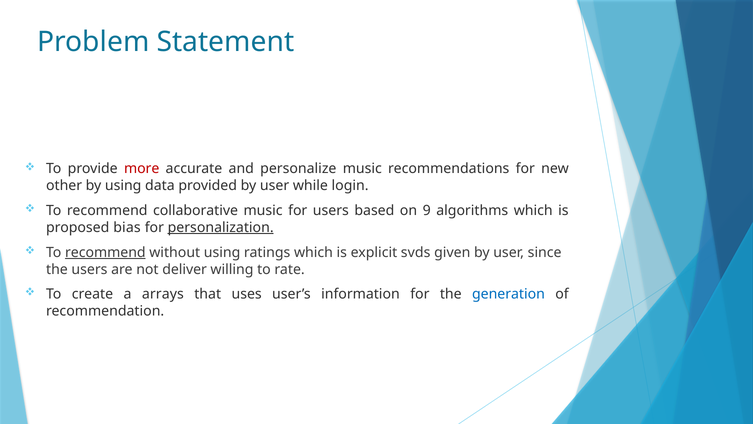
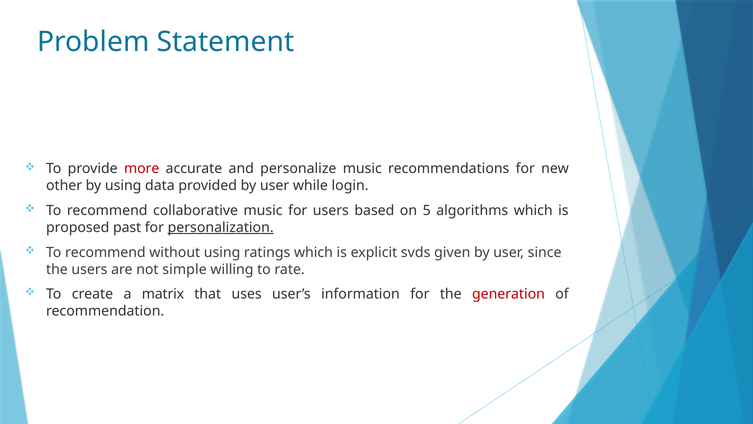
9: 9 -> 5
bias: bias -> past
recommend at (105, 252) underline: present -> none
deliver: deliver -> simple
arrays: arrays -> matrix
generation colour: blue -> red
